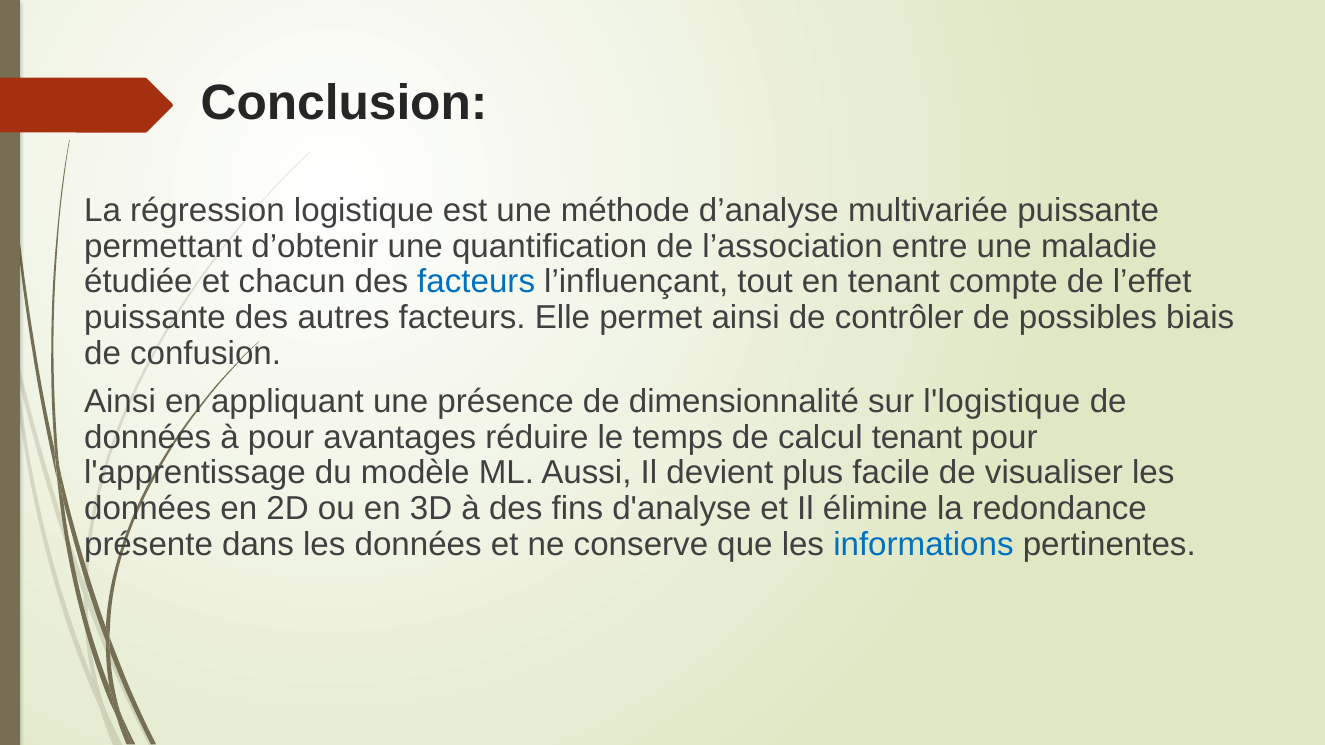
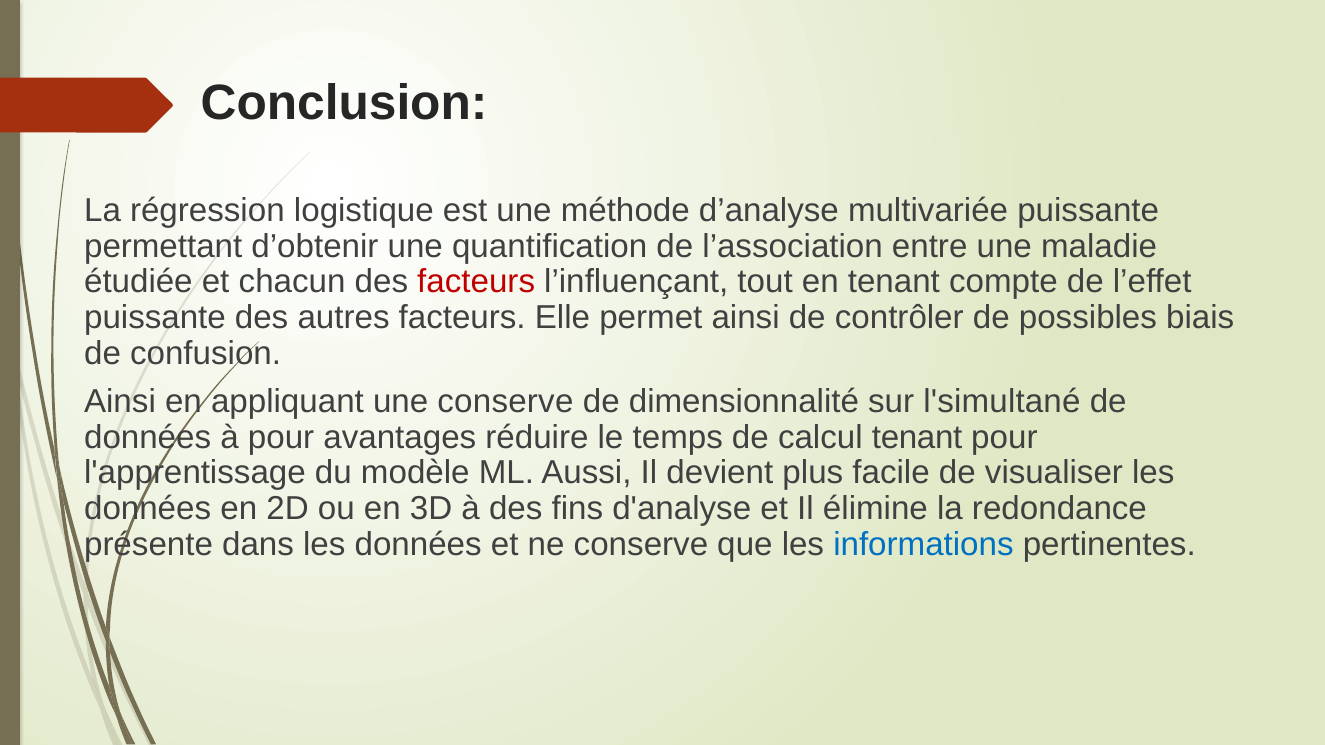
facteurs at (476, 282) colour: blue -> red
une présence: présence -> conserve
l'logistique: l'logistique -> l'simultané
